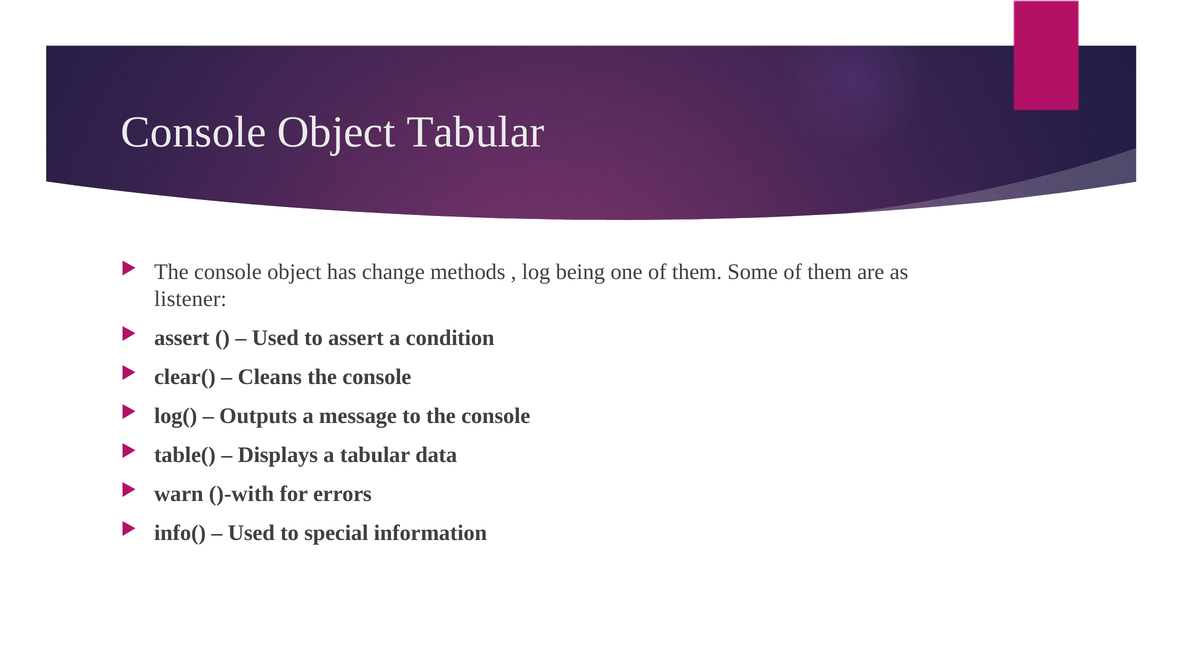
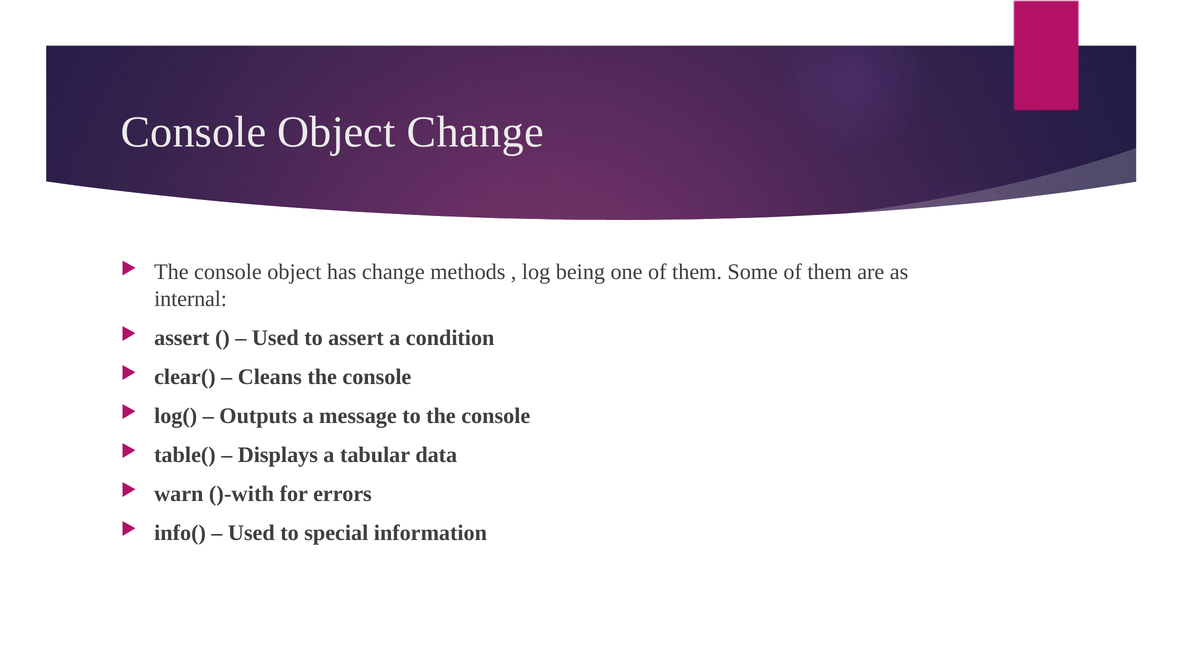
Object Tabular: Tabular -> Change
listener: listener -> internal
